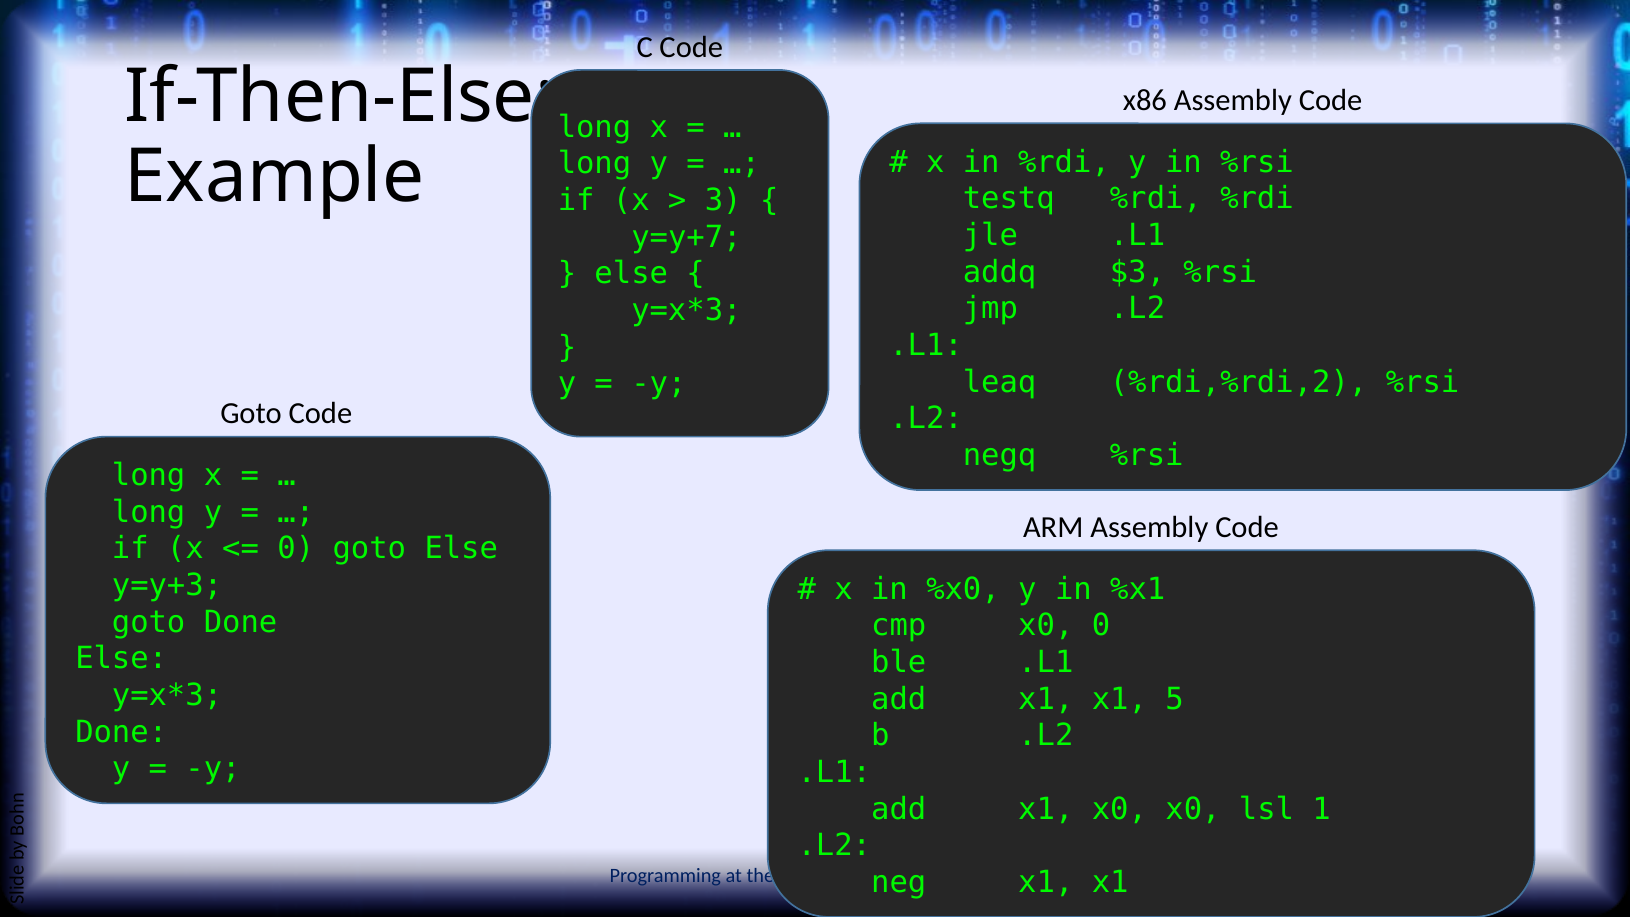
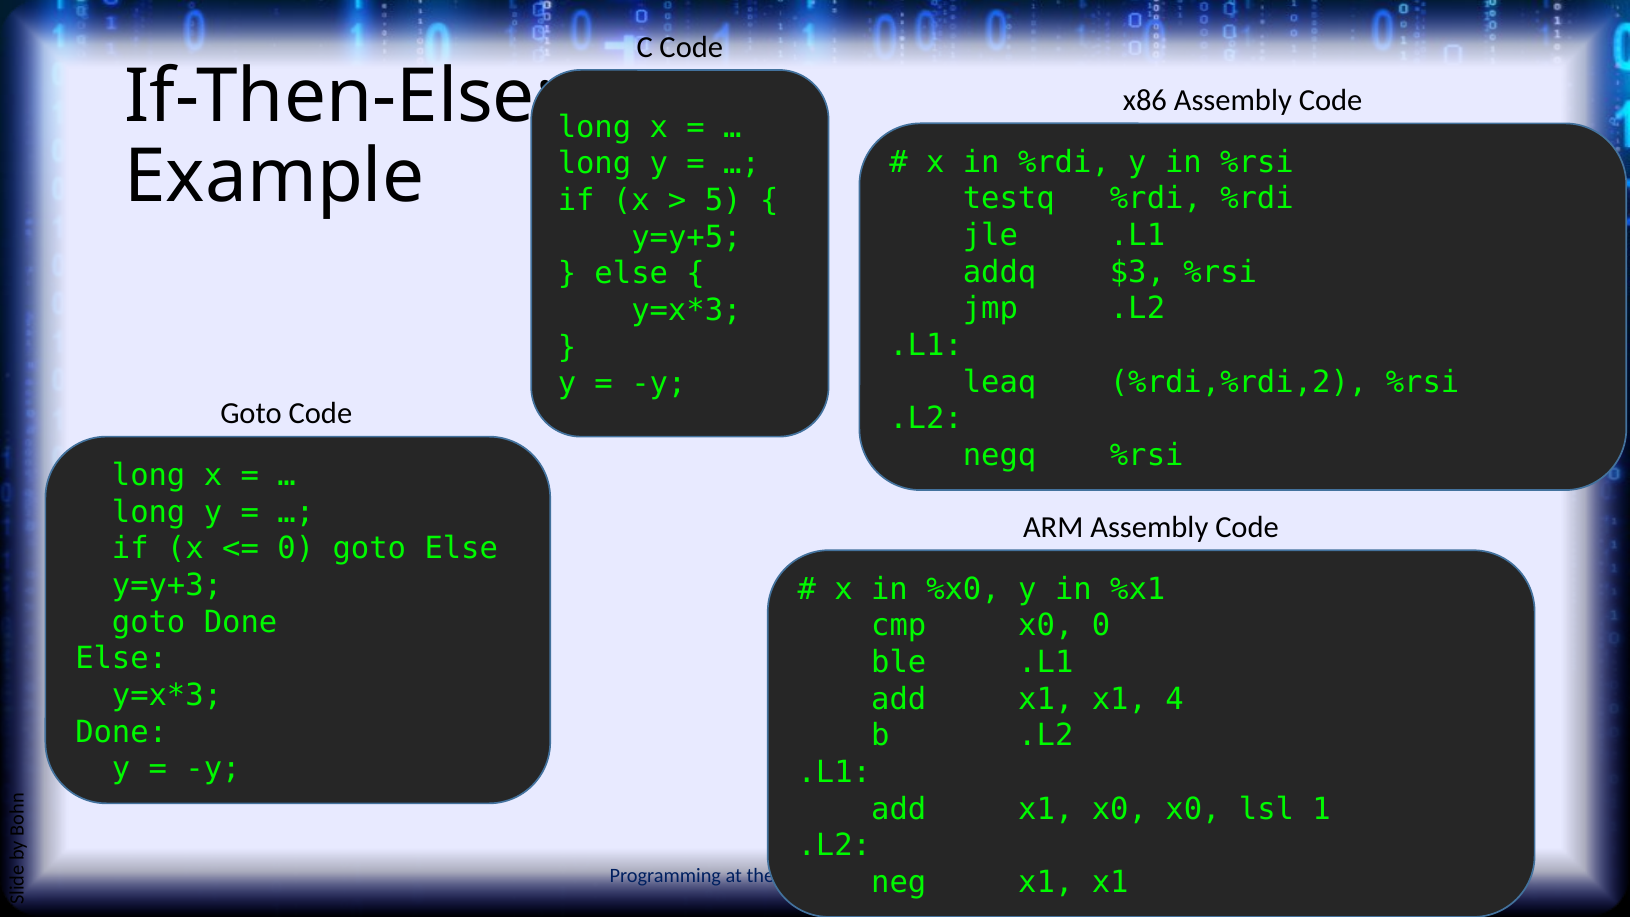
3: 3 -> 5
y=y+7: y=y+7 -> y=y+5
5: 5 -> 4
